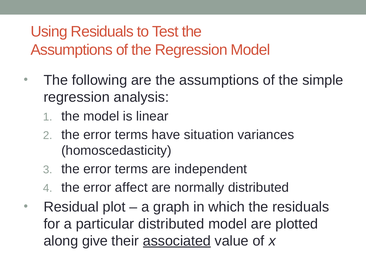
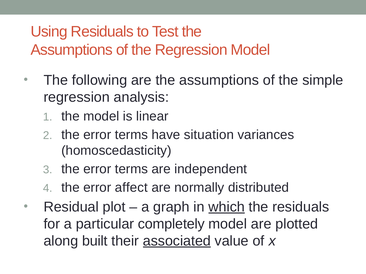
which underline: none -> present
particular distributed: distributed -> completely
give: give -> built
